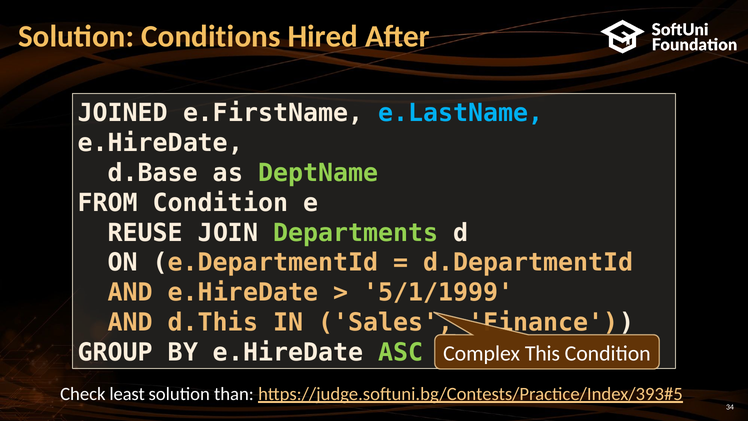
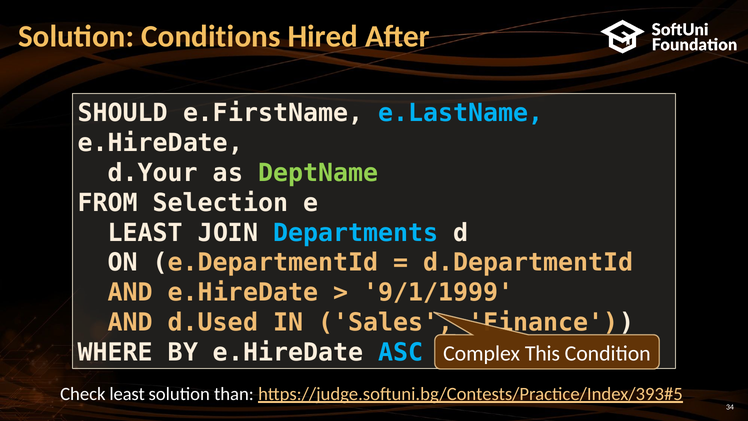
JOINED: JOINED -> SHOULD
d.Base: d.Base -> d.Your
FROM Condition: Condition -> Selection
REUSE at (145, 233): REUSE -> LEAST
Departments colour: light green -> light blue
5/1/1999: 5/1/1999 -> 9/1/1999
d.This: d.This -> d.Used
GROUP: GROUP -> WHERE
ASC colour: light green -> light blue
